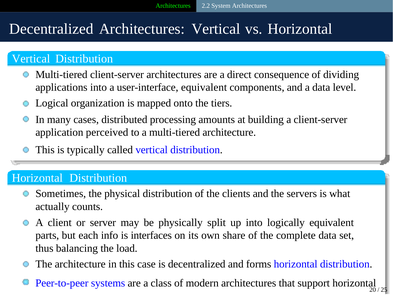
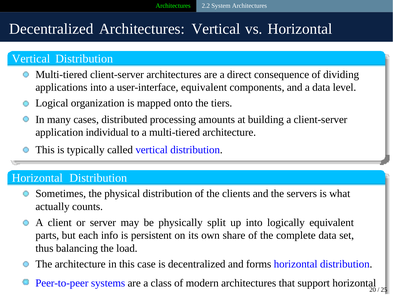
perceived: perceived -> individual
interfaces: interfaces -> persistent
